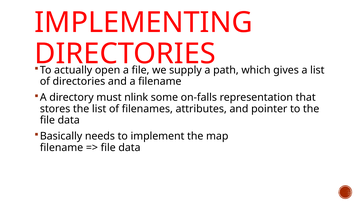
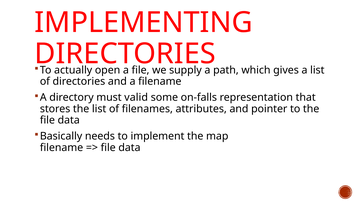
nlink: nlink -> valid
